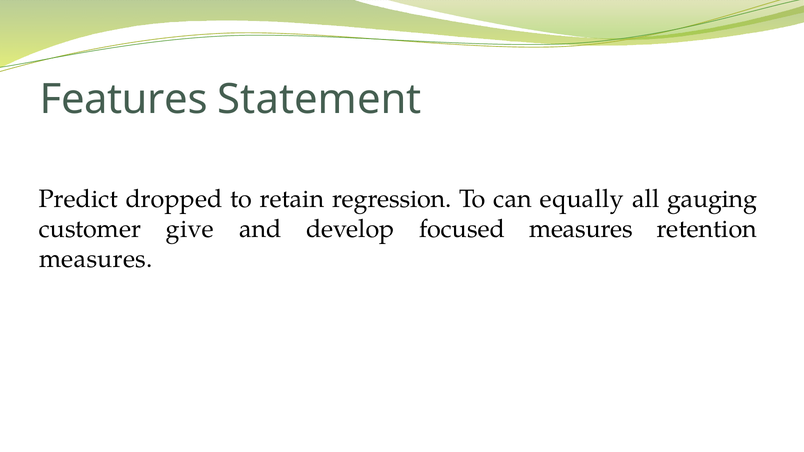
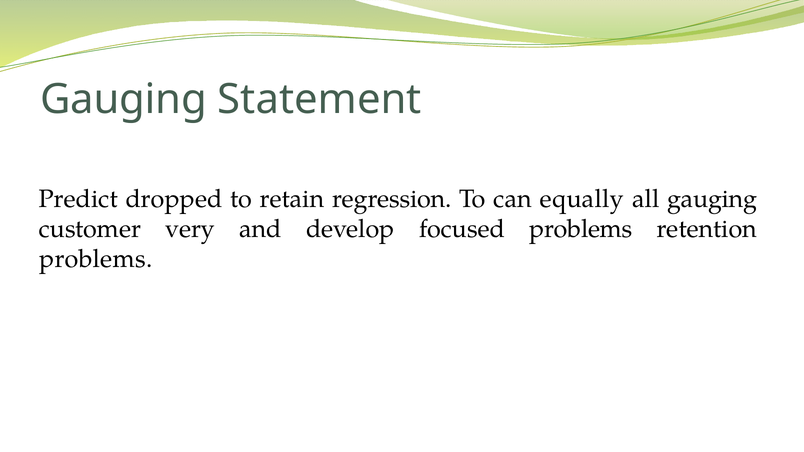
Features at (124, 100): Features -> Gauging
give: give -> very
focused measures: measures -> problems
measures at (96, 259): measures -> problems
